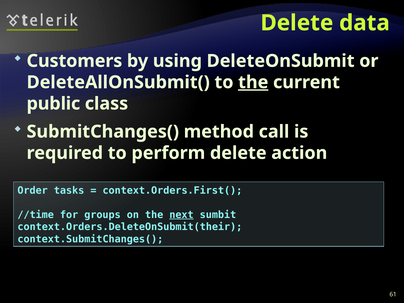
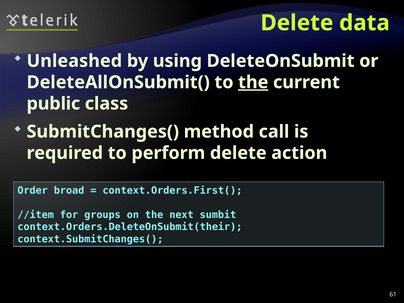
Customers: Customers -> Unleashed
tasks: tasks -> broad
//time: //time -> //item
next underline: present -> none
